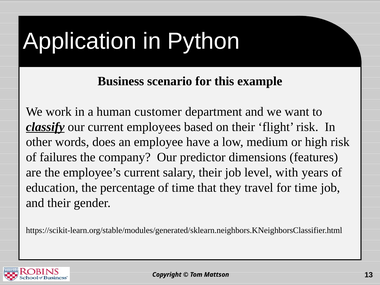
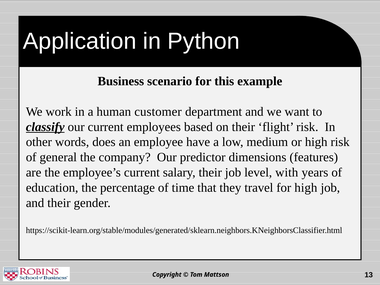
failures: failures -> general
for time: time -> high
